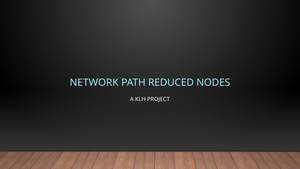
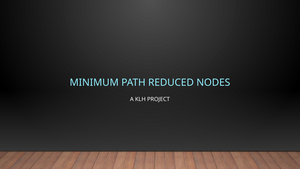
NETWORK: NETWORK -> MINIMUM
